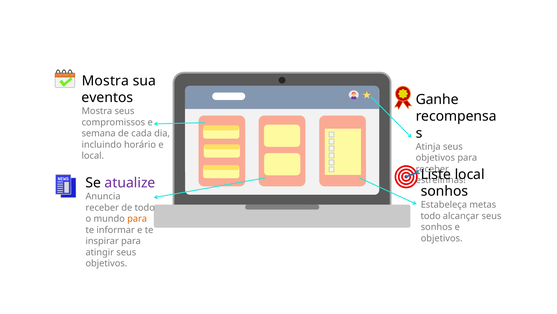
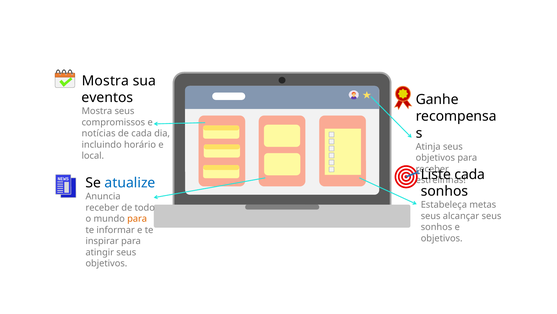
semana: semana -> notícias
local at (470, 174): local -> cada
atualize colour: purple -> blue
todo at (431, 216): todo -> seus
